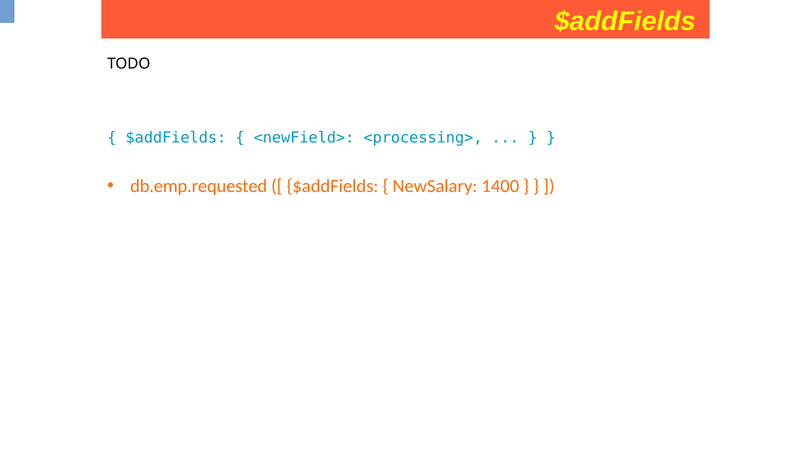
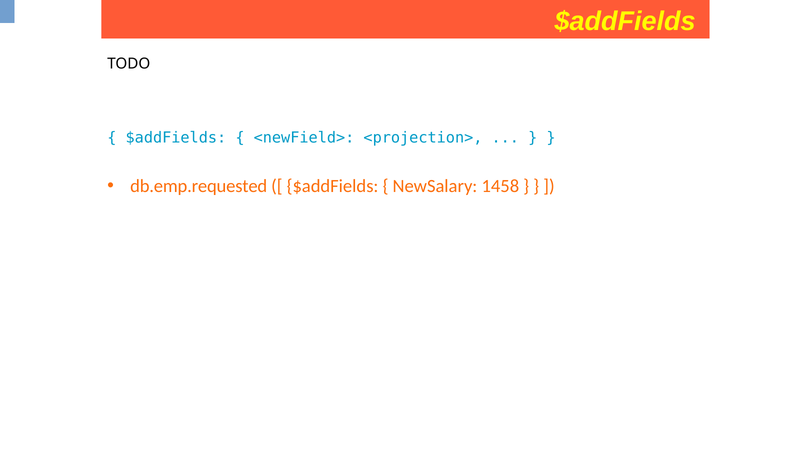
<processing>: <processing> -> <projection>
1400: 1400 -> 1458
